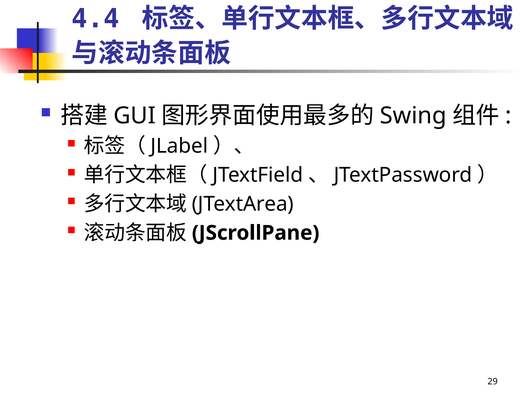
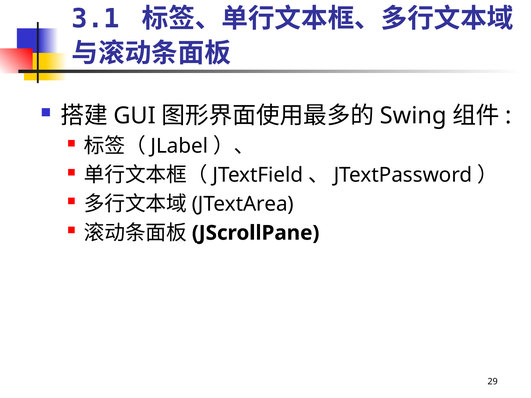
4.4: 4.4 -> 3.1
